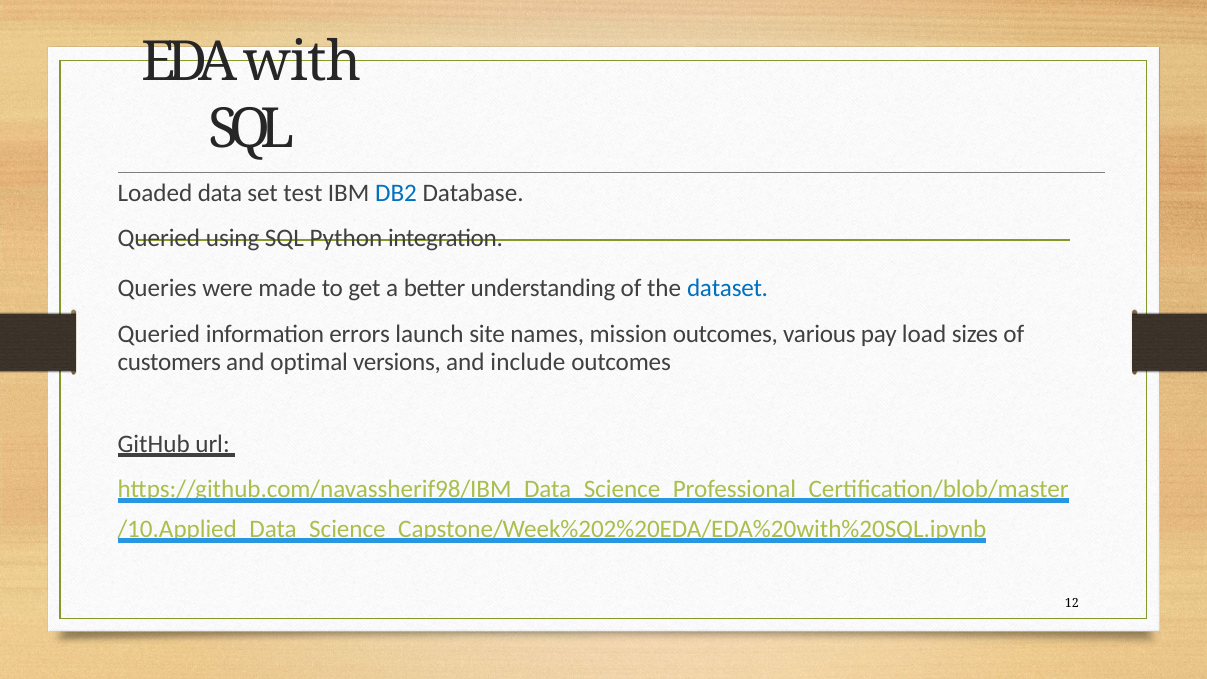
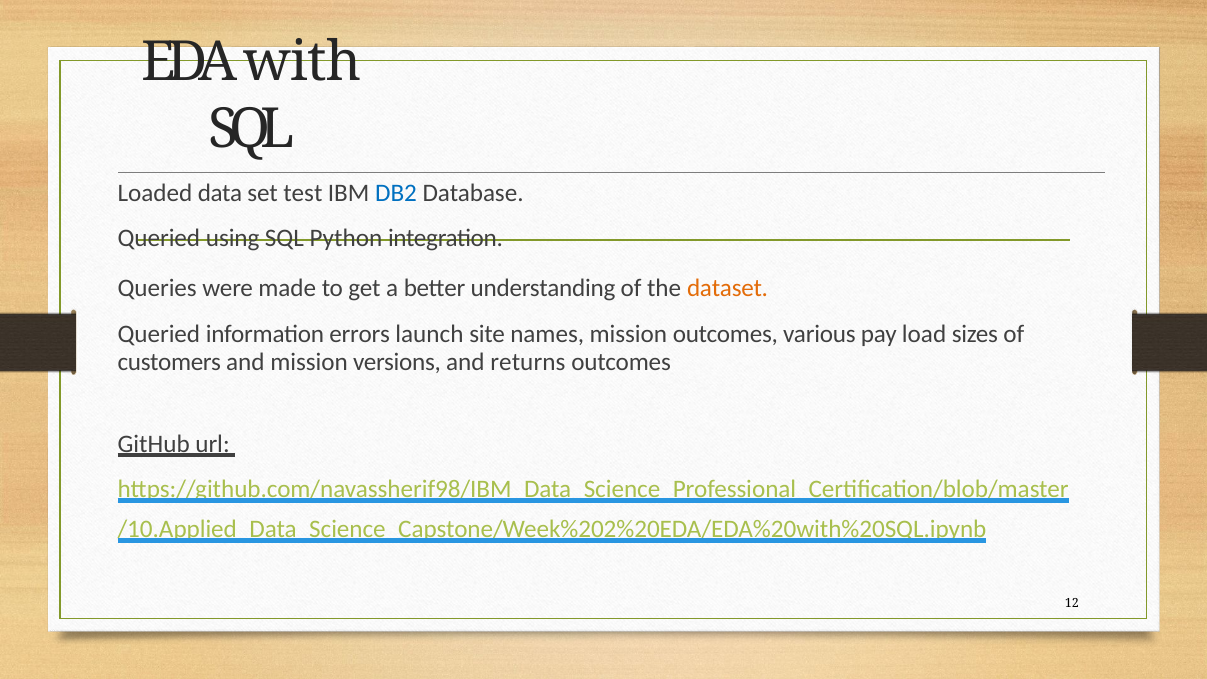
dataset colour: blue -> orange
and optimal: optimal -> mission
include: include -> returns
